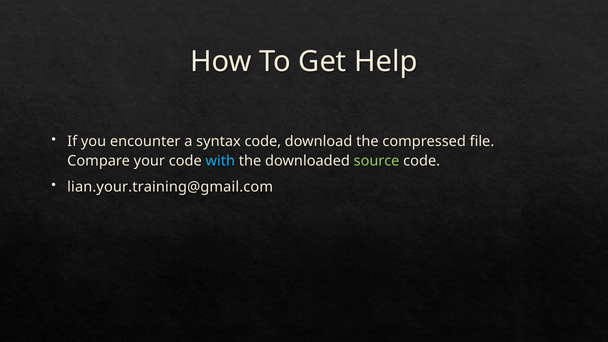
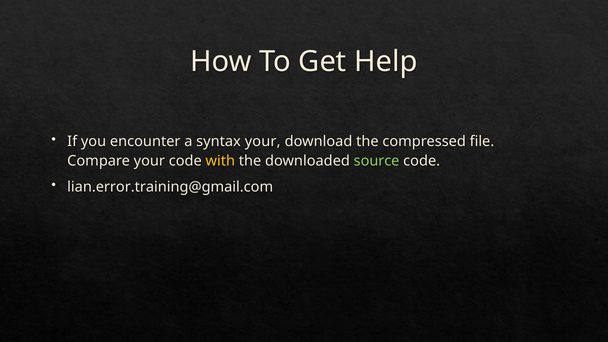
syntax code: code -> your
with colour: light blue -> yellow
lian.your.training@gmail.com: lian.your.training@gmail.com -> lian.error.training@gmail.com
